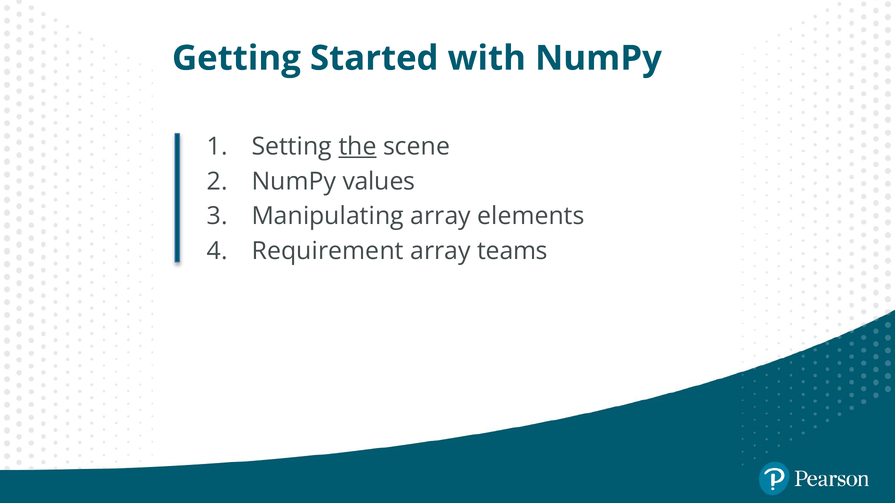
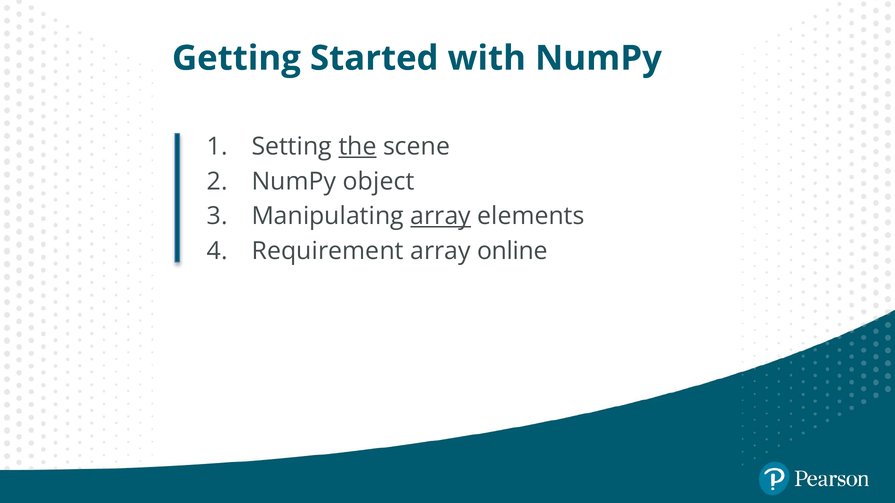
values: values -> object
array at (441, 216) underline: none -> present
teams: teams -> online
